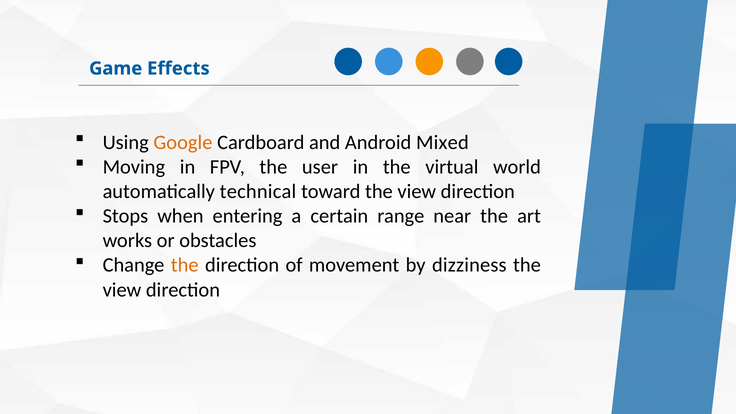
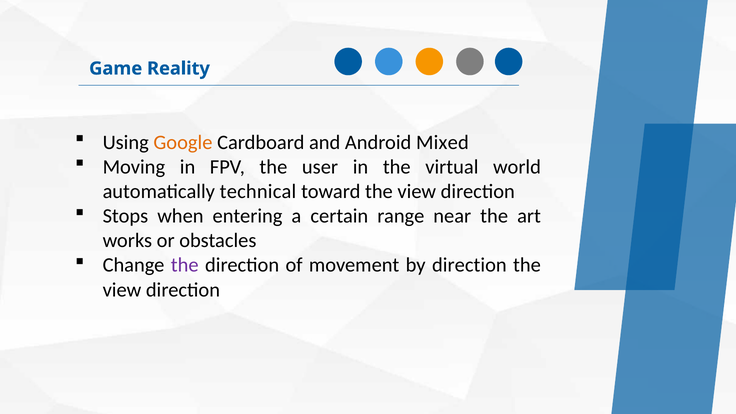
Effects: Effects -> Reality
the at (185, 265) colour: orange -> purple
by dizziness: dizziness -> direction
